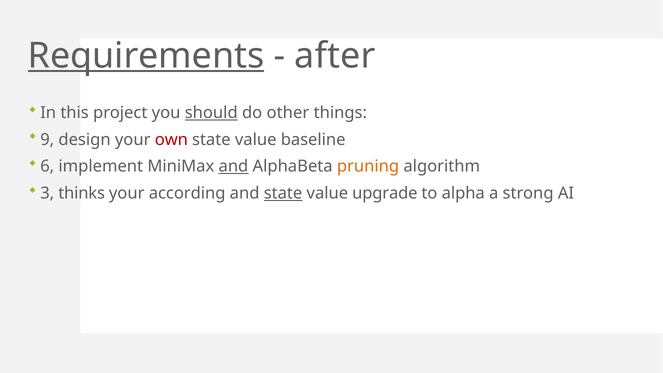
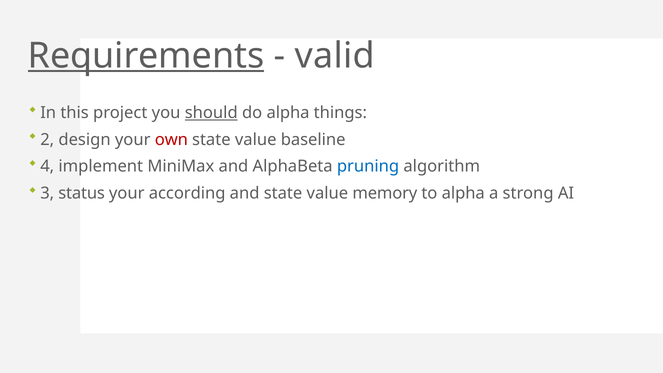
after: after -> valid
do other: other -> alpha
9: 9 -> 2
6: 6 -> 4
and at (233, 166) underline: present -> none
pruning colour: orange -> blue
thinks: thinks -> status
state at (283, 193) underline: present -> none
upgrade: upgrade -> memory
